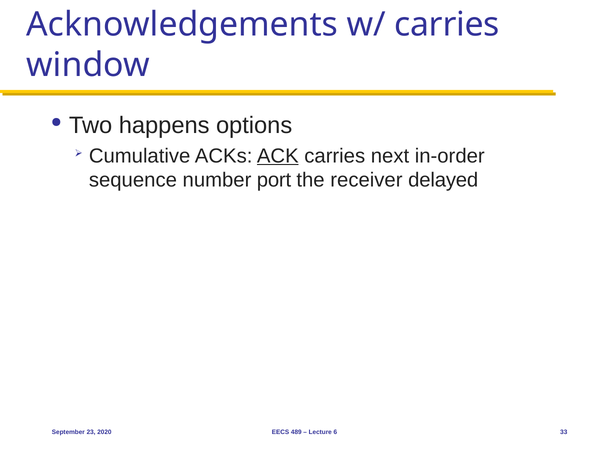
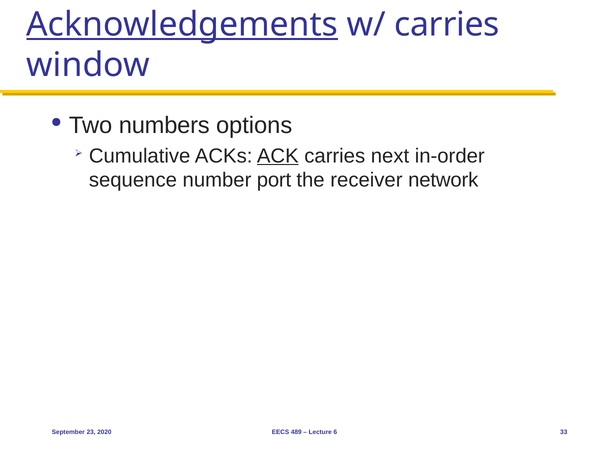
Acknowledgements underline: none -> present
happens: happens -> numbers
delayed: delayed -> network
